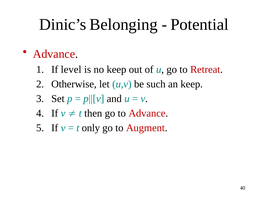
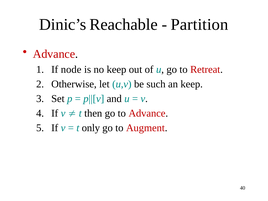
Belonging: Belonging -> Reachable
Potential: Potential -> Partition
level: level -> node
